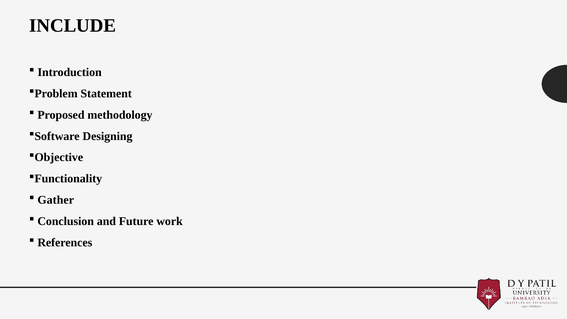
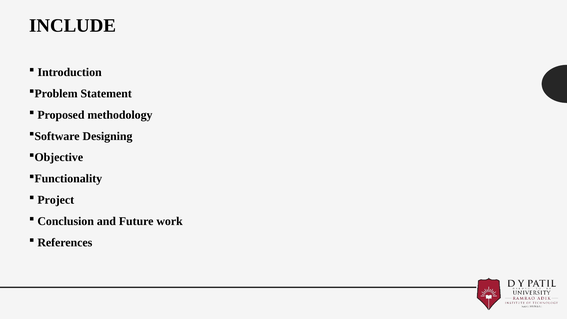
Gather: Gather -> Project
